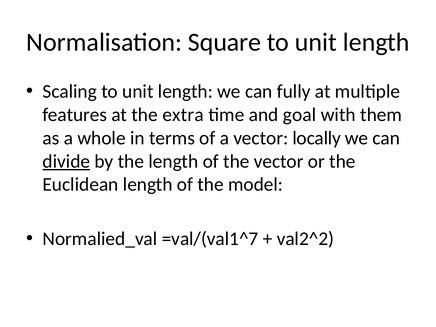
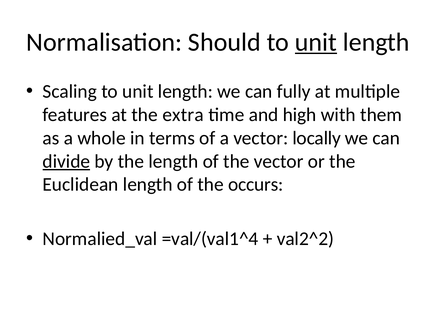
Square: Square -> Should
unit at (316, 42) underline: none -> present
goal: goal -> high
model: model -> occurs
=val/(val1^7: =val/(val1^7 -> =val/(val1^4
